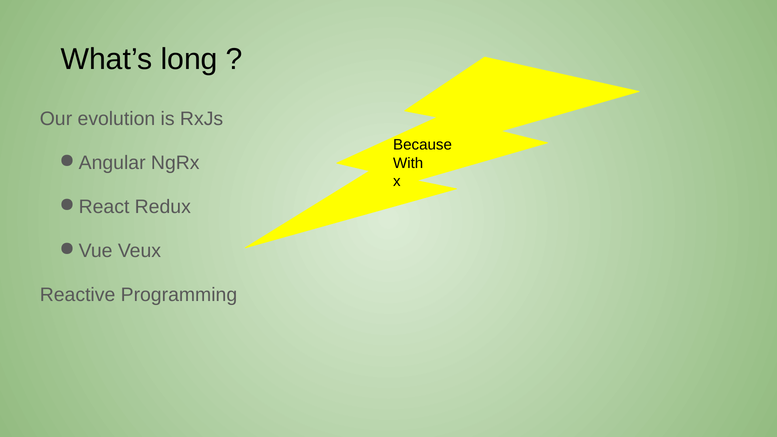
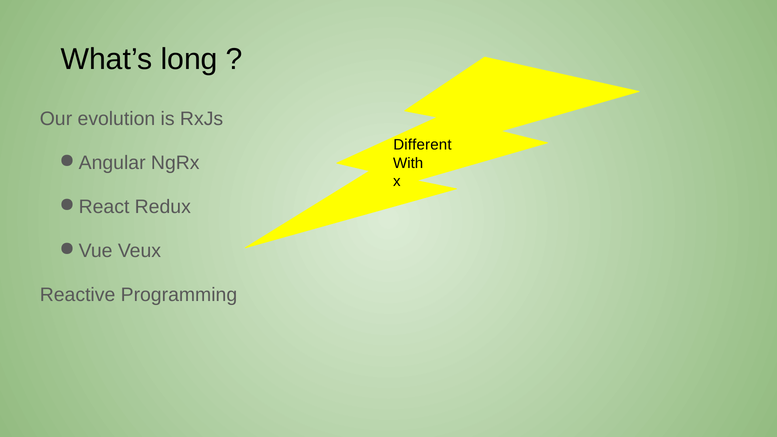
Because: Because -> Different
